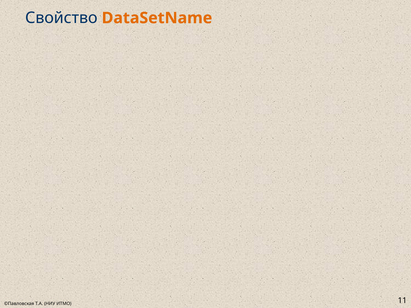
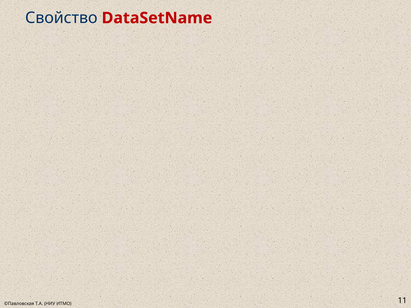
DataSetName colour: orange -> red
